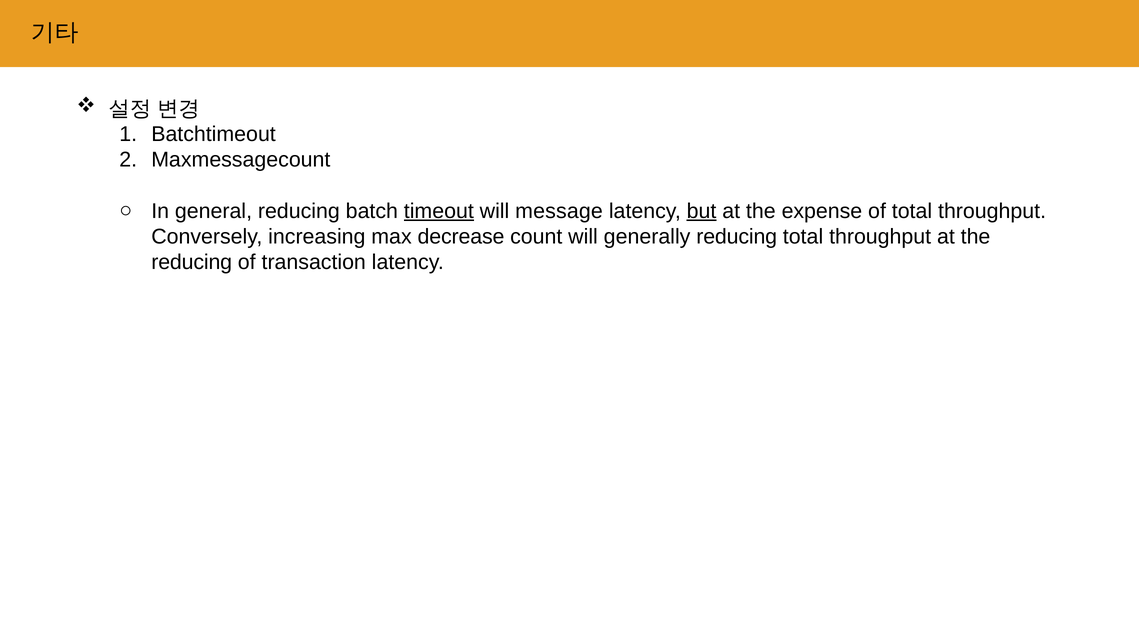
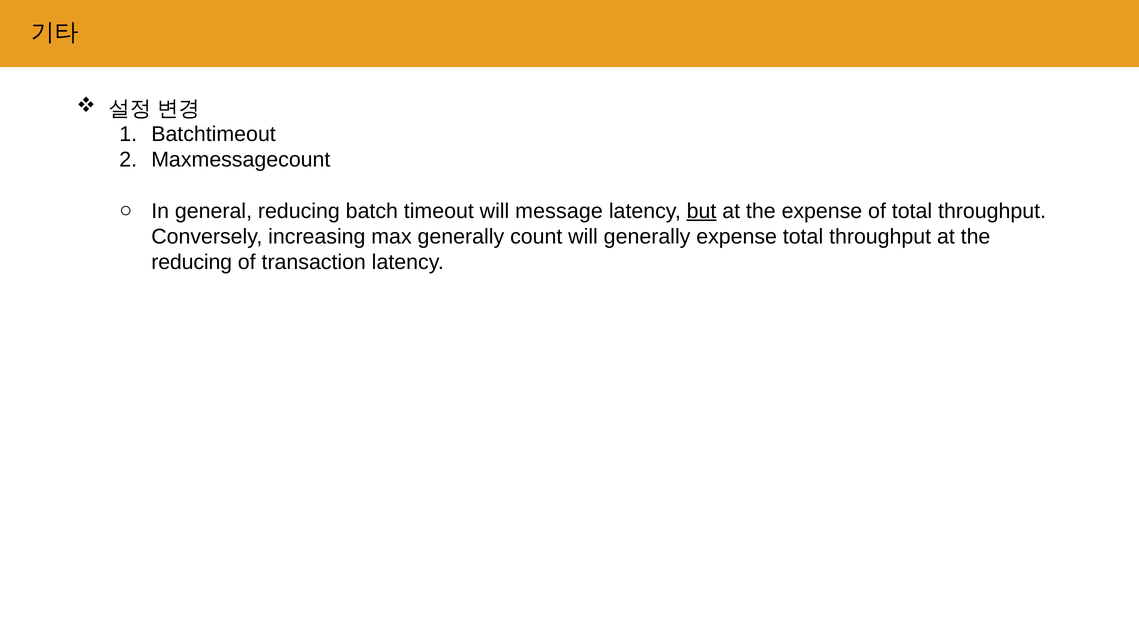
timeout underline: present -> none
max decrease: decrease -> generally
generally reducing: reducing -> expense
